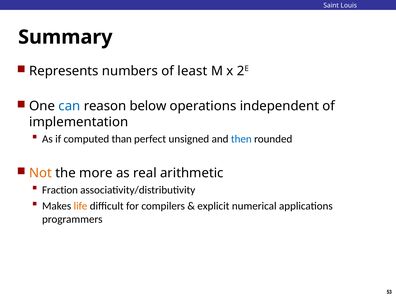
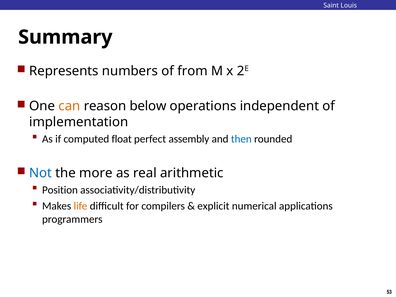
least: least -> from
can colour: blue -> orange
than: than -> float
unsigned: unsigned -> assembly
Not colour: orange -> blue
Fraction: Fraction -> Position
